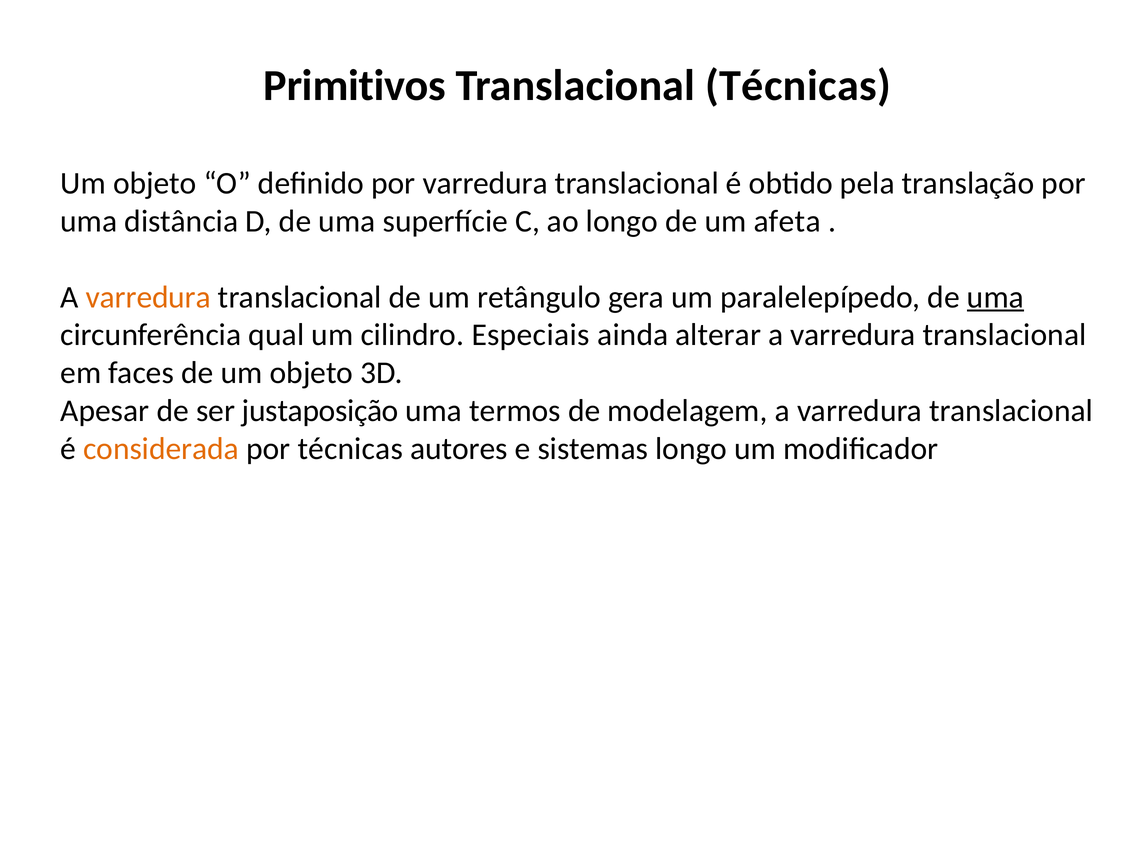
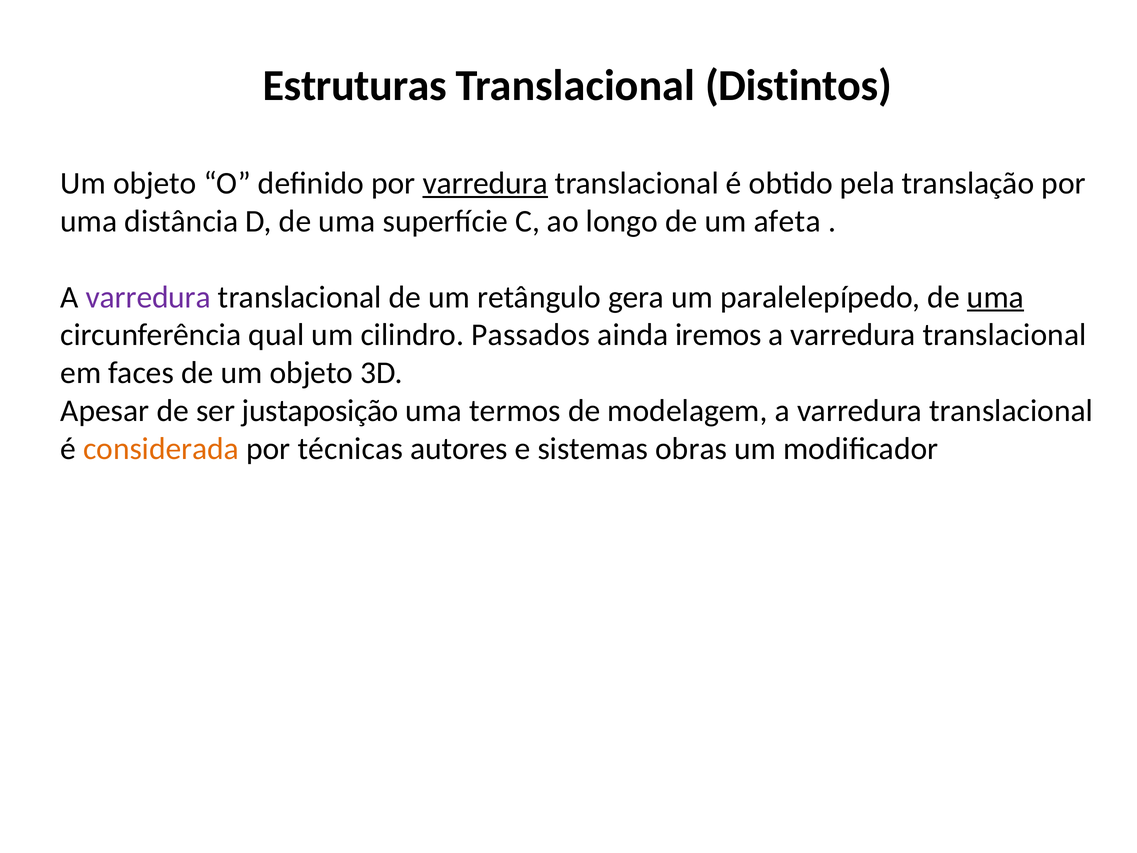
Primitivos: Primitivos -> Estruturas
Translacional Técnicas: Técnicas -> Distintos
varredura at (485, 183) underline: none -> present
varredura at (148, 297) colour: orange -> purple
Especiais: Especiais -> Passados
alterar: alterar -> iremos
sistemas longo: longo -> obras
